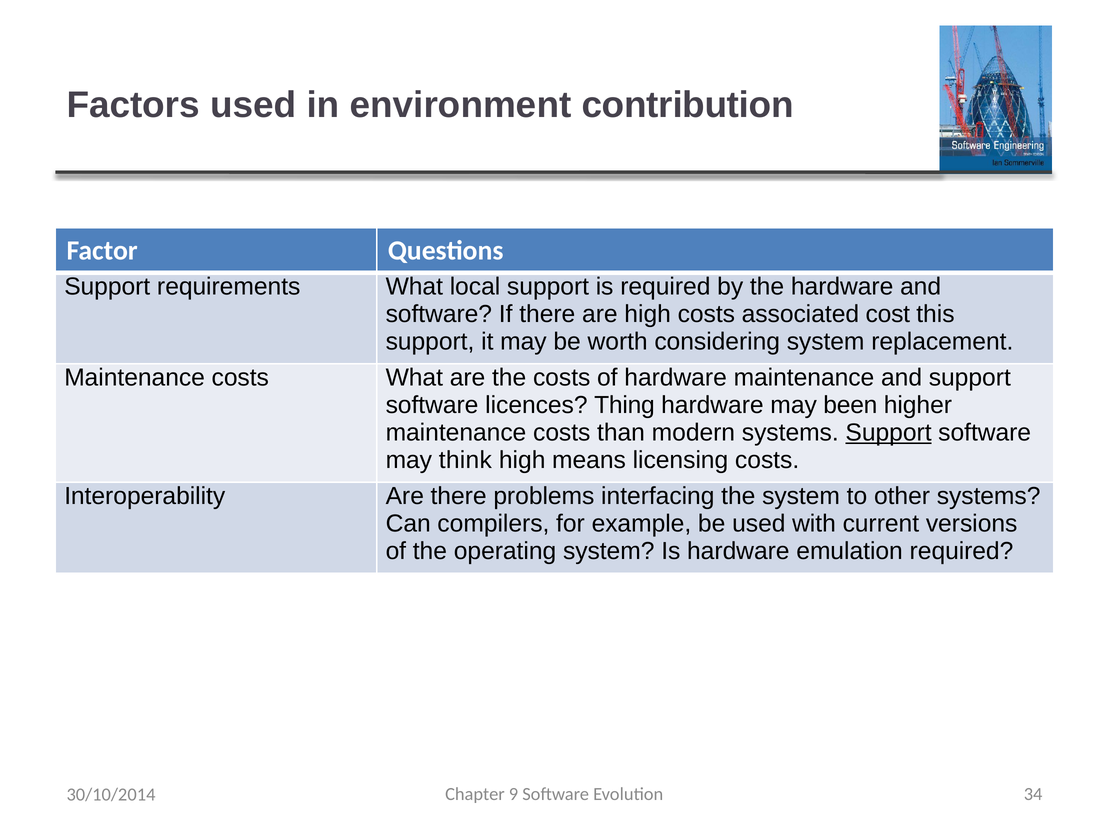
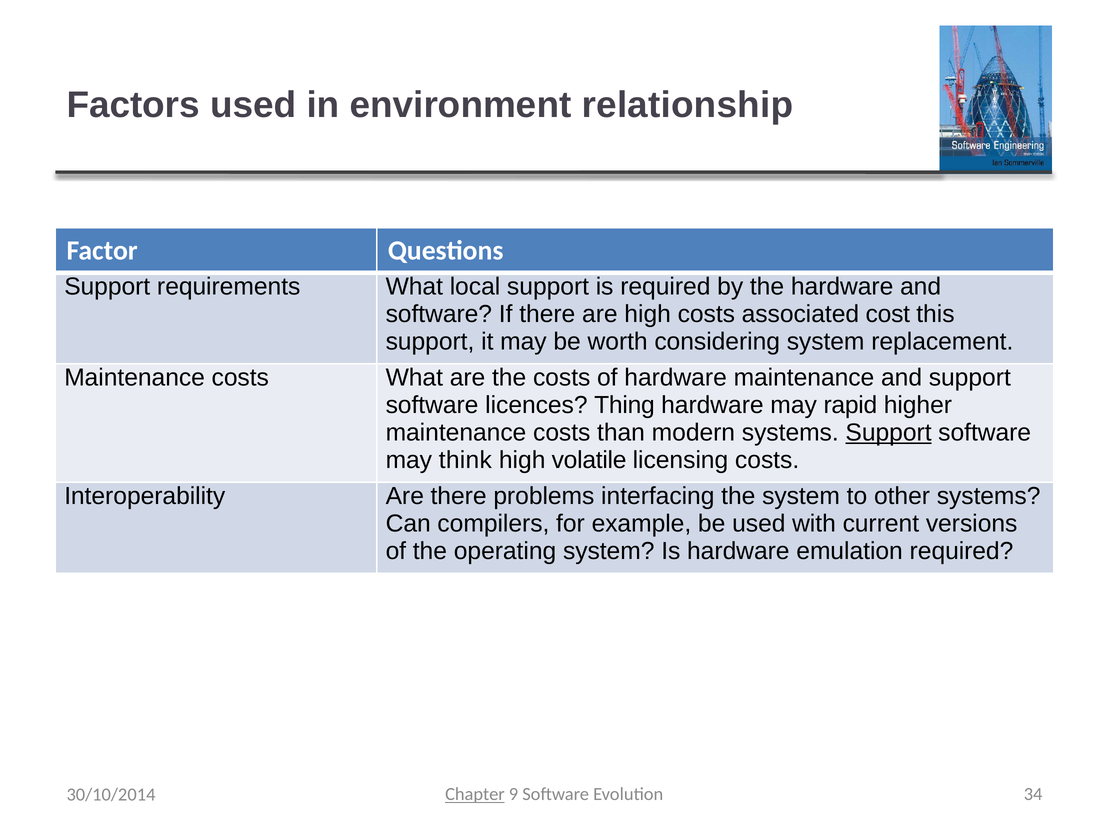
contribution: contribution -> relationship
been: been -> rapid
means: means -> volatile
Chapter underline: none -> present
